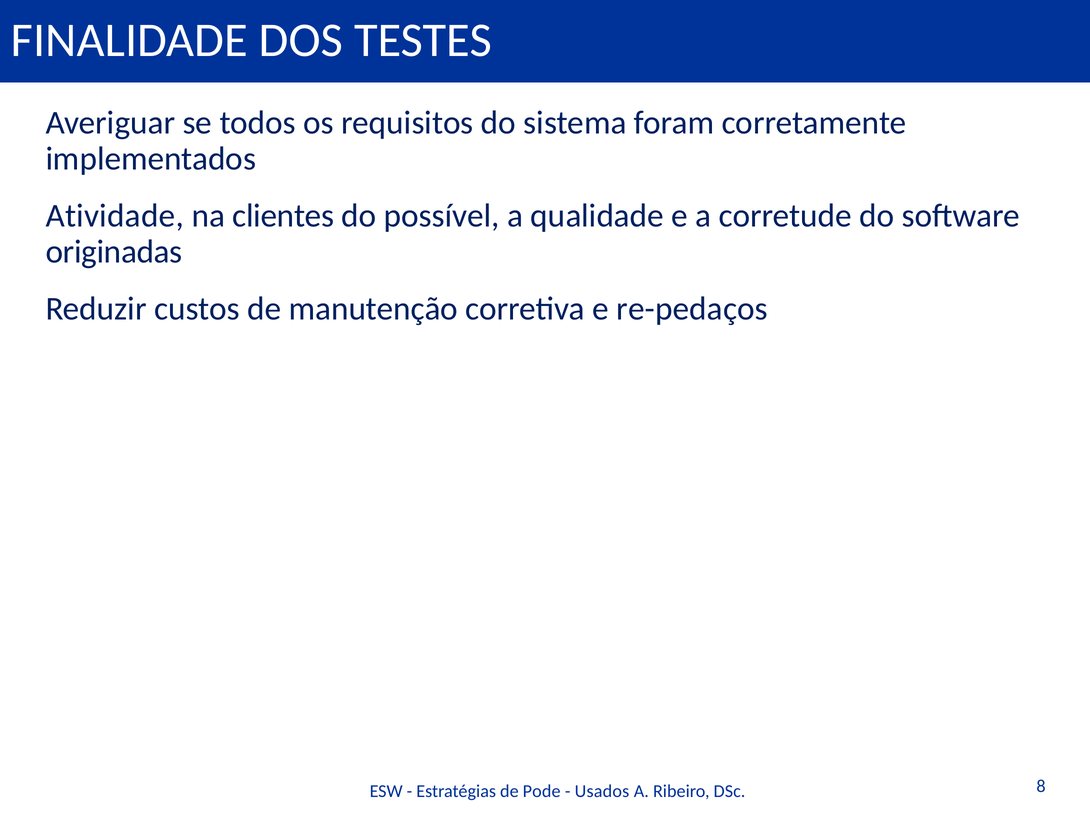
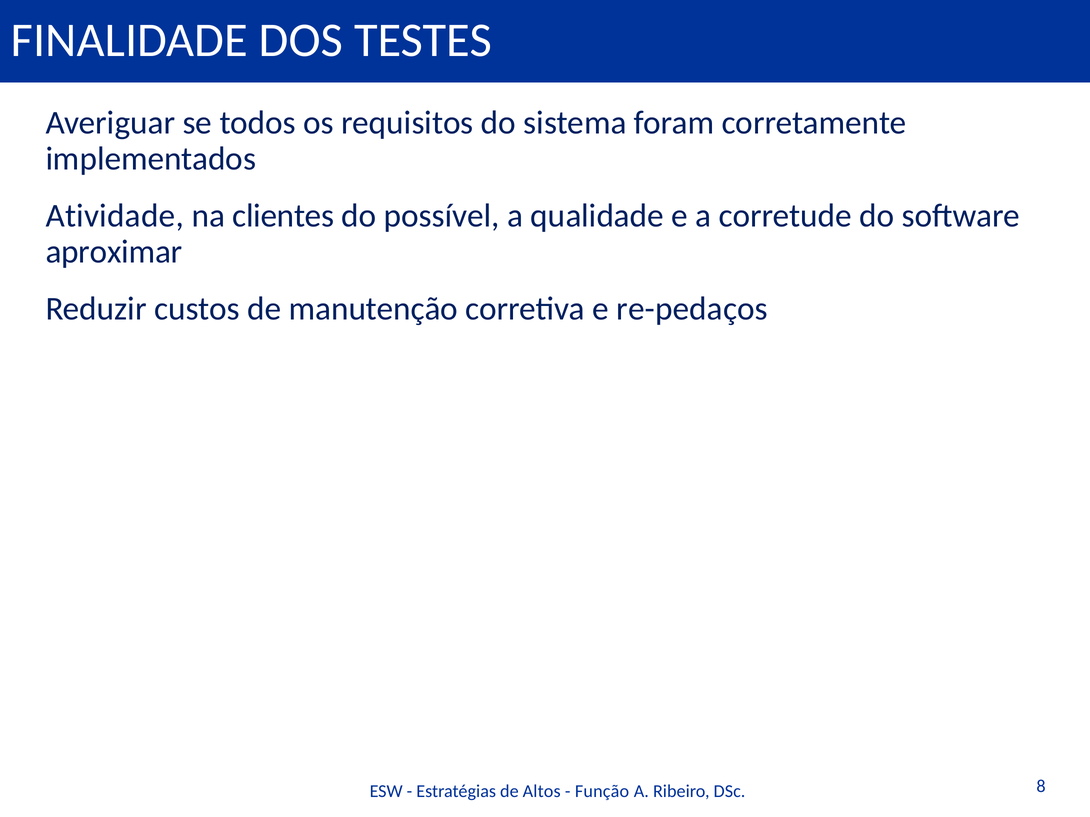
originadas: originadas -> aproximar
Pode: Pode -> Altos
Usados: Usados -> Função
